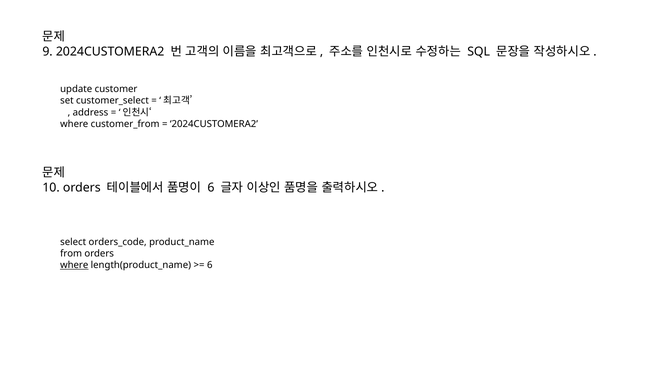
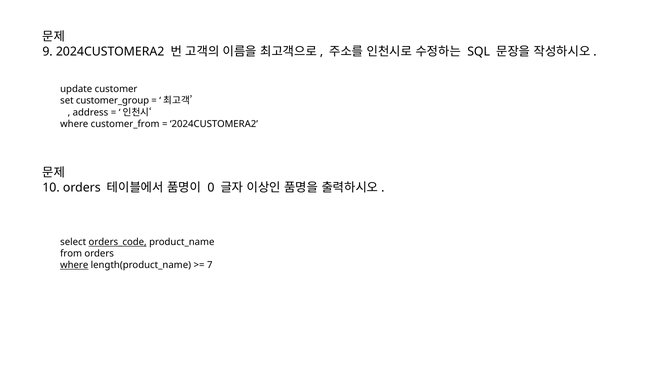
customer_select: customer_select -> customer_group
6 at (211, 187): 6 -> 0
orders_code underline: none -> present
6 at (210, 265): 6 -> 7
